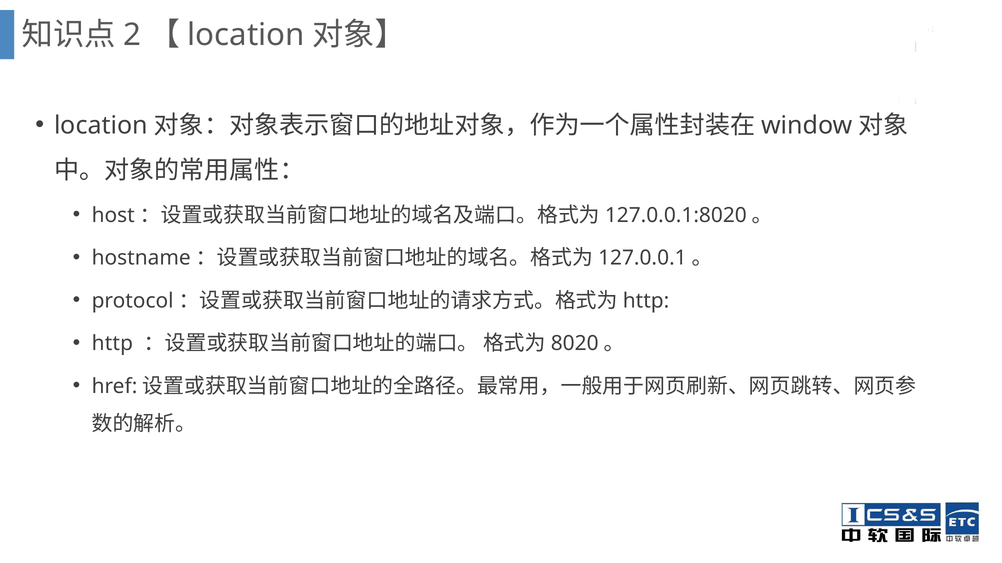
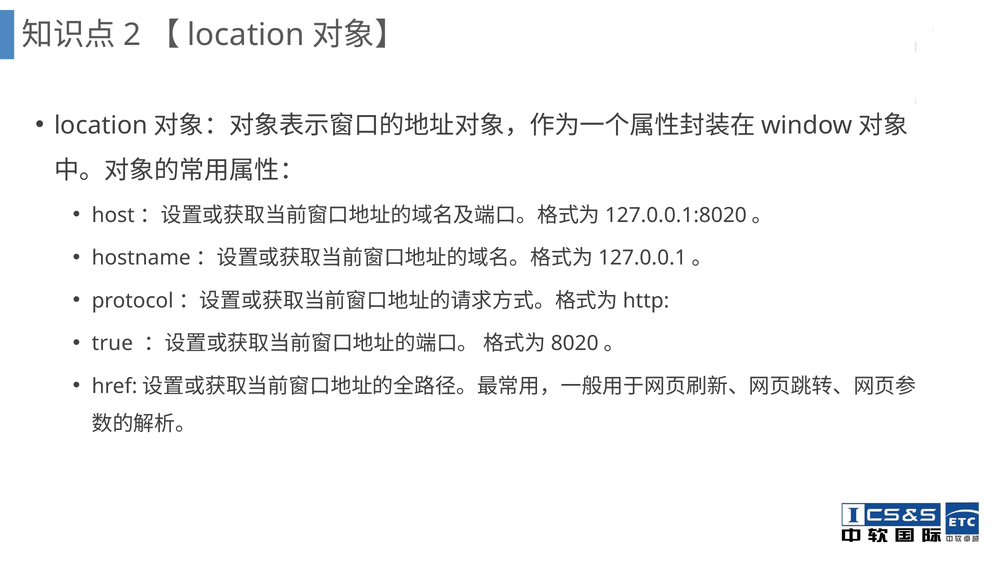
http at (112, 344): http -> true
